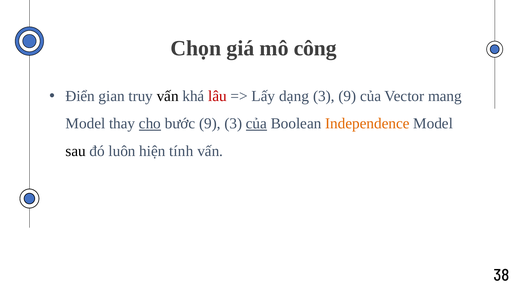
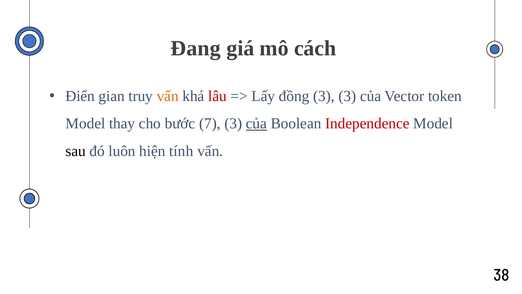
Chọn: Chọn -> Đang
công: công -> cách
vấn at (168, 96) colour: black -> orange
dạng: dạng -> đồng
3 9: 9 -> 3
mang: mang -> token
cho underline: present -> none
bước 9: 9 -> 7
Independence colour: orange -> red
